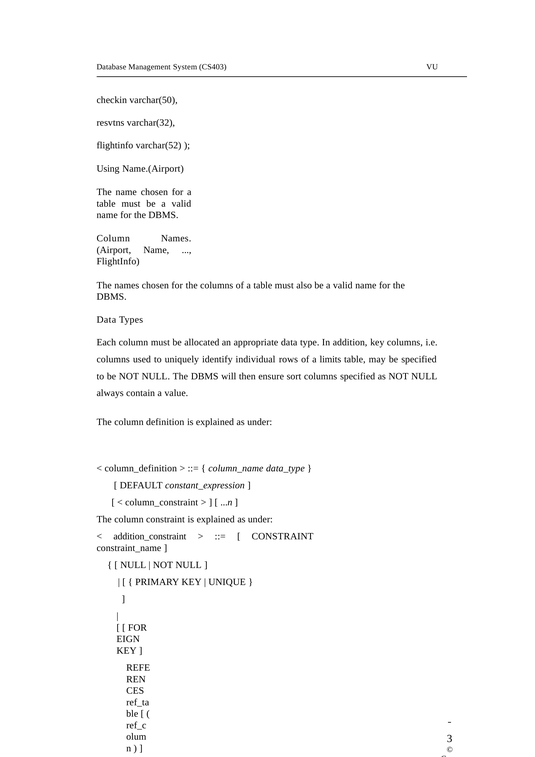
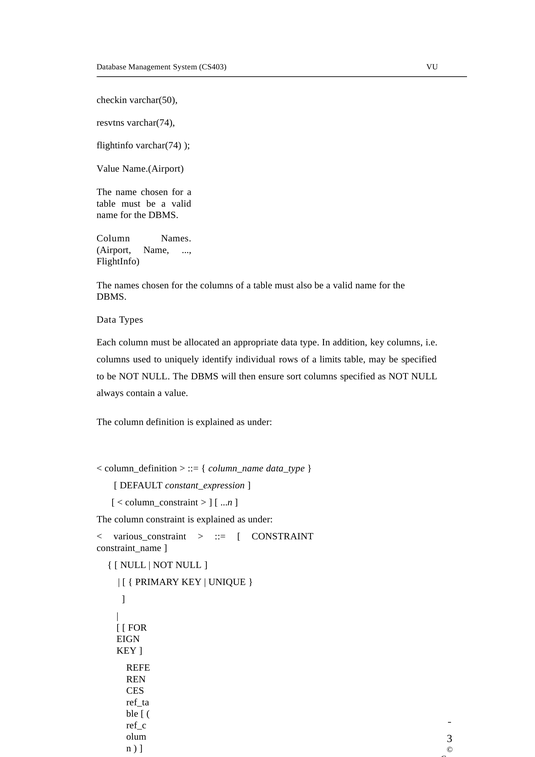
resvtns varchar(32: varchar(32 -> varchar(74
flightinfo varchar(52: varchar(52 -> varchar(74
Using at (108, 169): Using -> Value
addition_constraint: addition_constraint -> various_constraint
